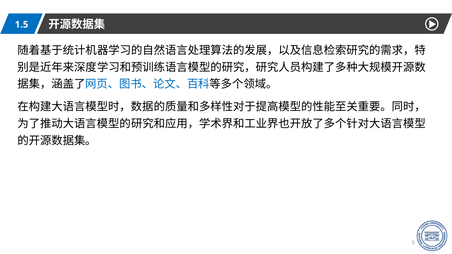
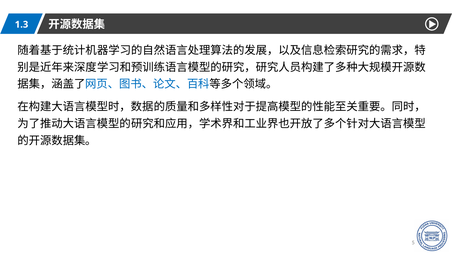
1.5: 1.5 -> 1.3
